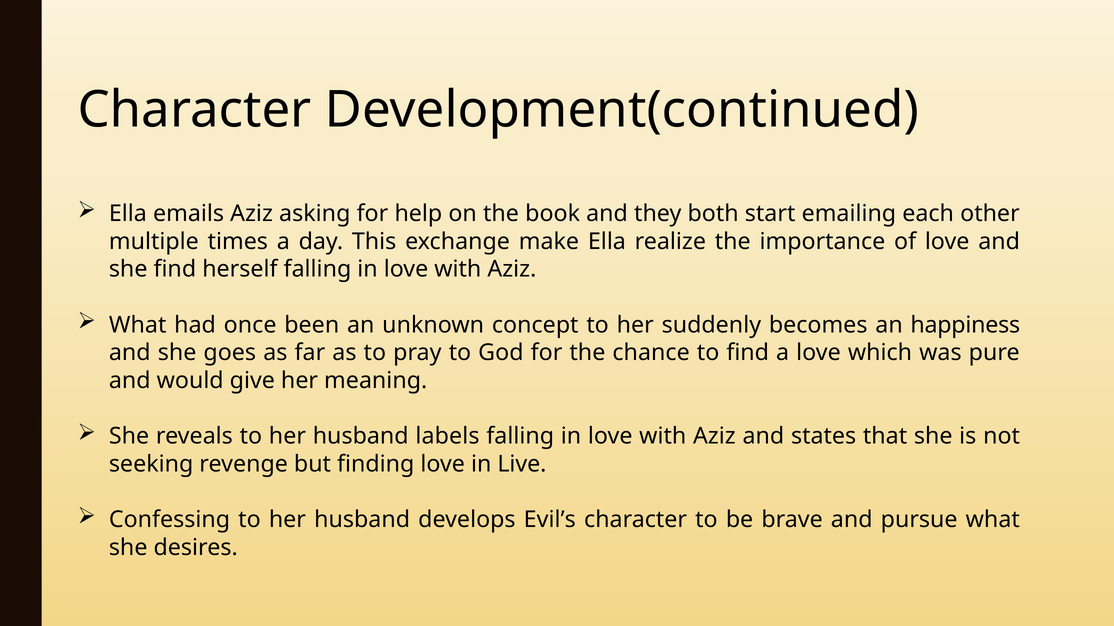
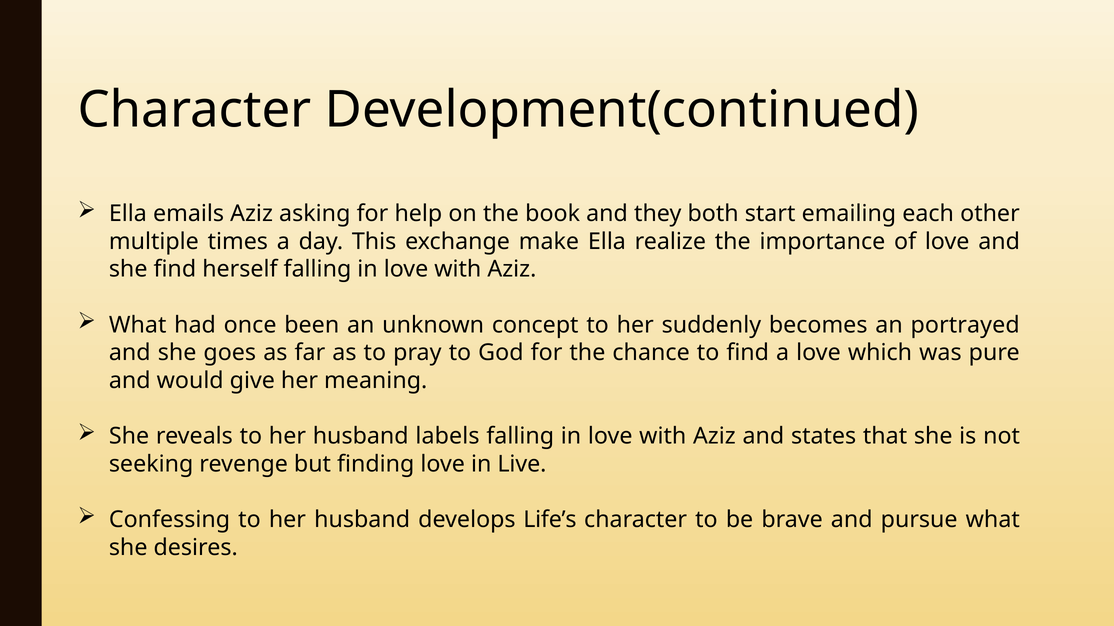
happiness: happiness -> portrayed
Evil’s: Evil’s -> Life’s
